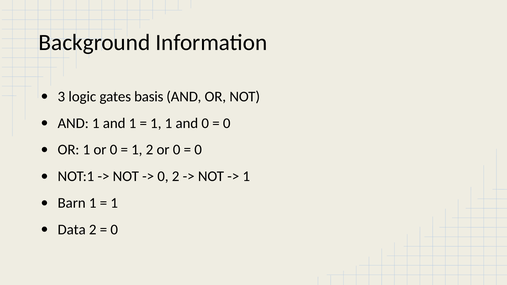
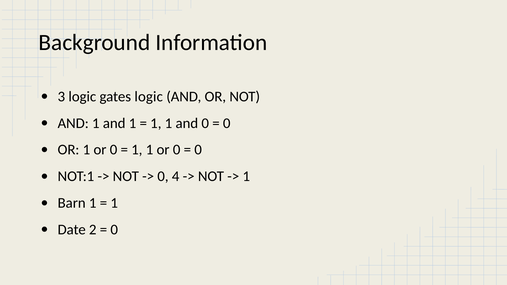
gates basis: basis -> logic
2 at (150, 150): 2 -> 1
0 2: 2 -> 4
Data: Data -> Date
